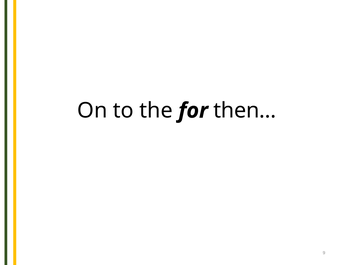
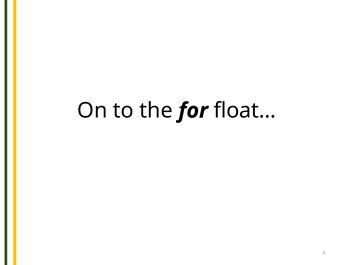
then…: then… -> float…
